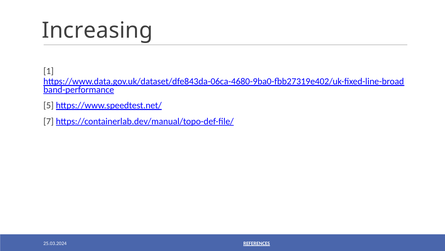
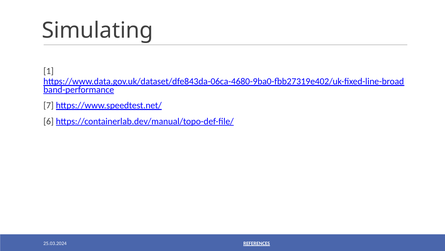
Increasing: Increasing -> Simulating
5: 5 -> 7
7: 7 -> 6
